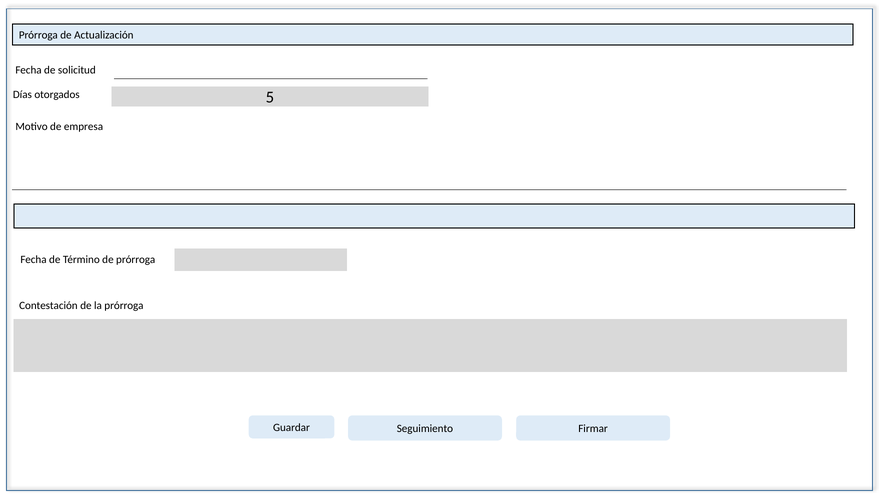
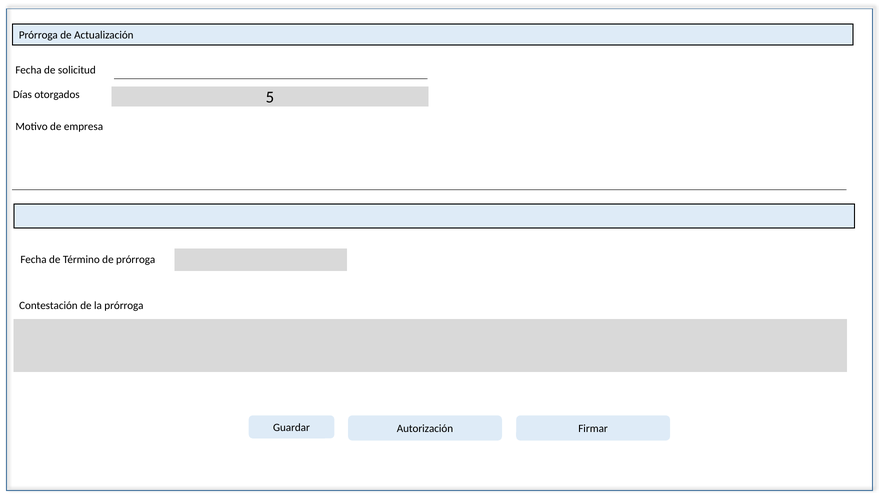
Seguimiento: Seguimiento -> Autorización
